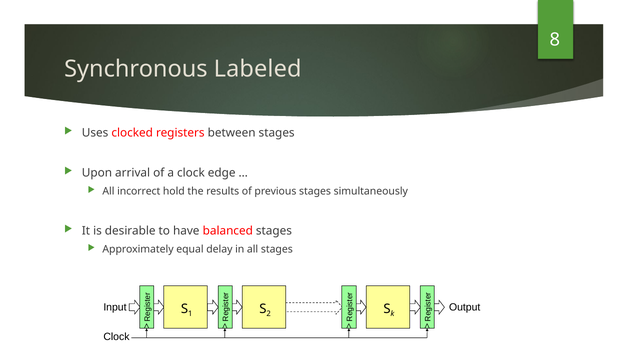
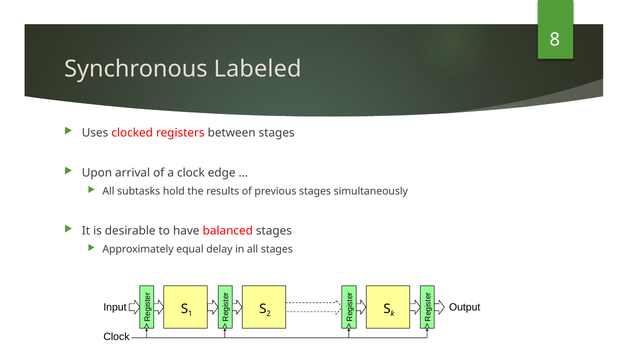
incorrect: incorrect -> subtasks
